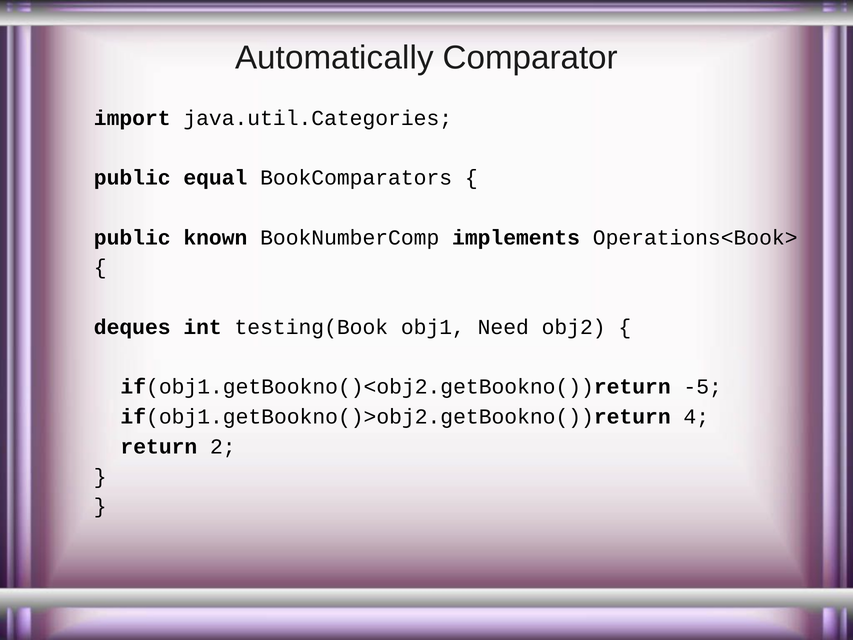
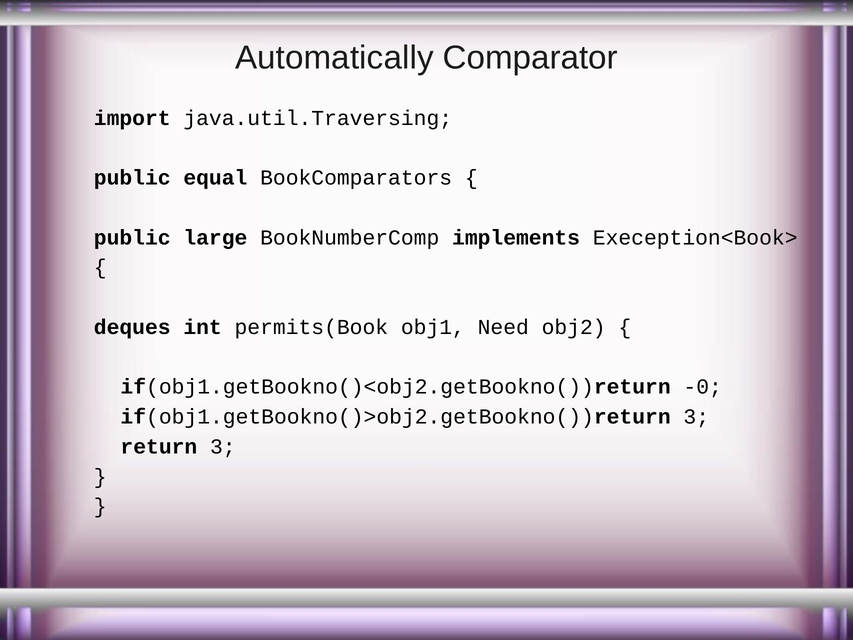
java.util.Categories: java.util.Categories -> java.util.Traversing
known: known -> large
Operations<Book>: Operations<Book> -> Exeception<Book>
testing(Book: testing(Book -> permits(Book
-5: -5 -> -0
if(obj1.getBookno()>obj2.getBookno())return 4: 4 -> 3
return 2: 2 -> 3
